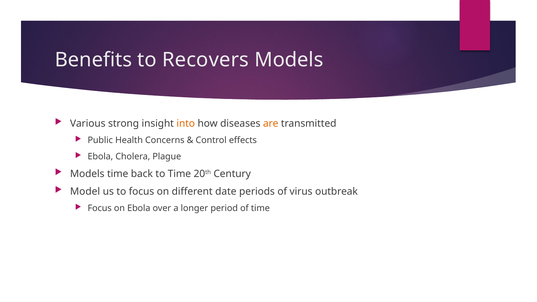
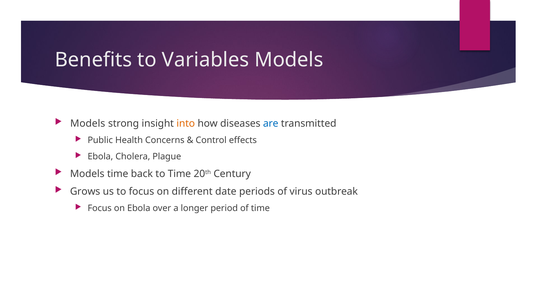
Recovers: Recovers -> Variables
Various at (88, 123): Various -> Models
are colour: orange -> blue
Model: Model -> Grows
